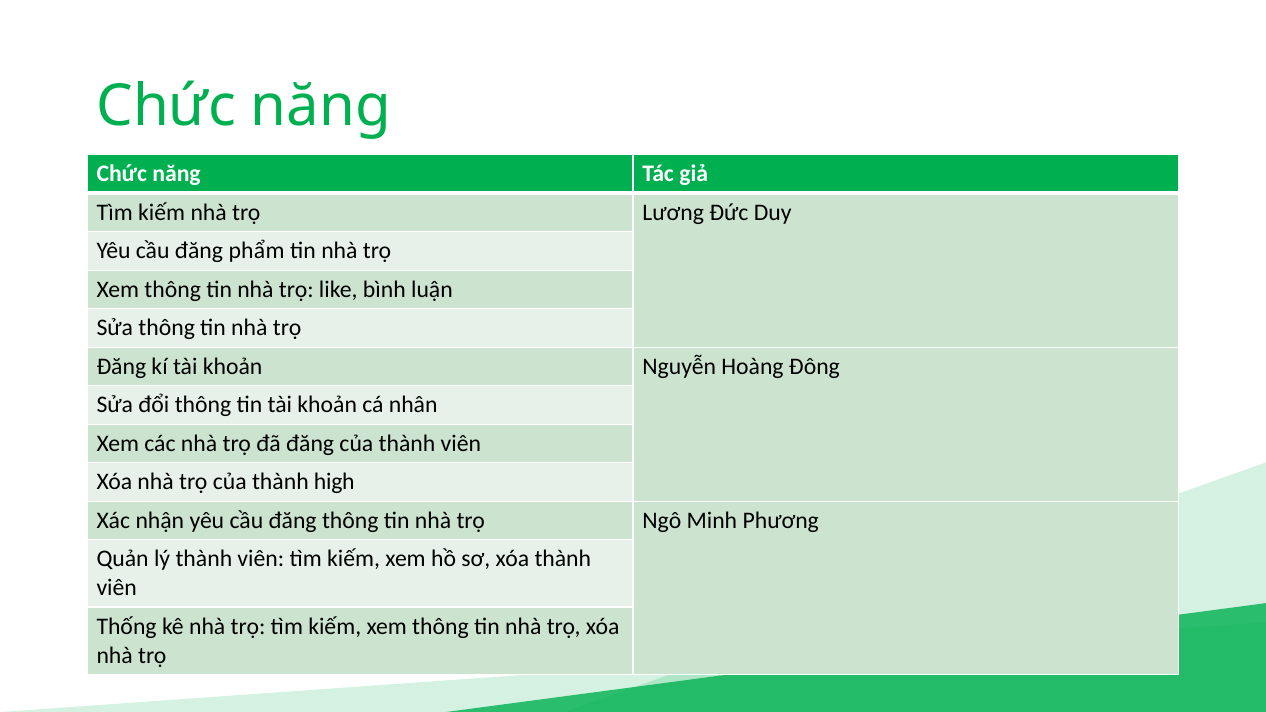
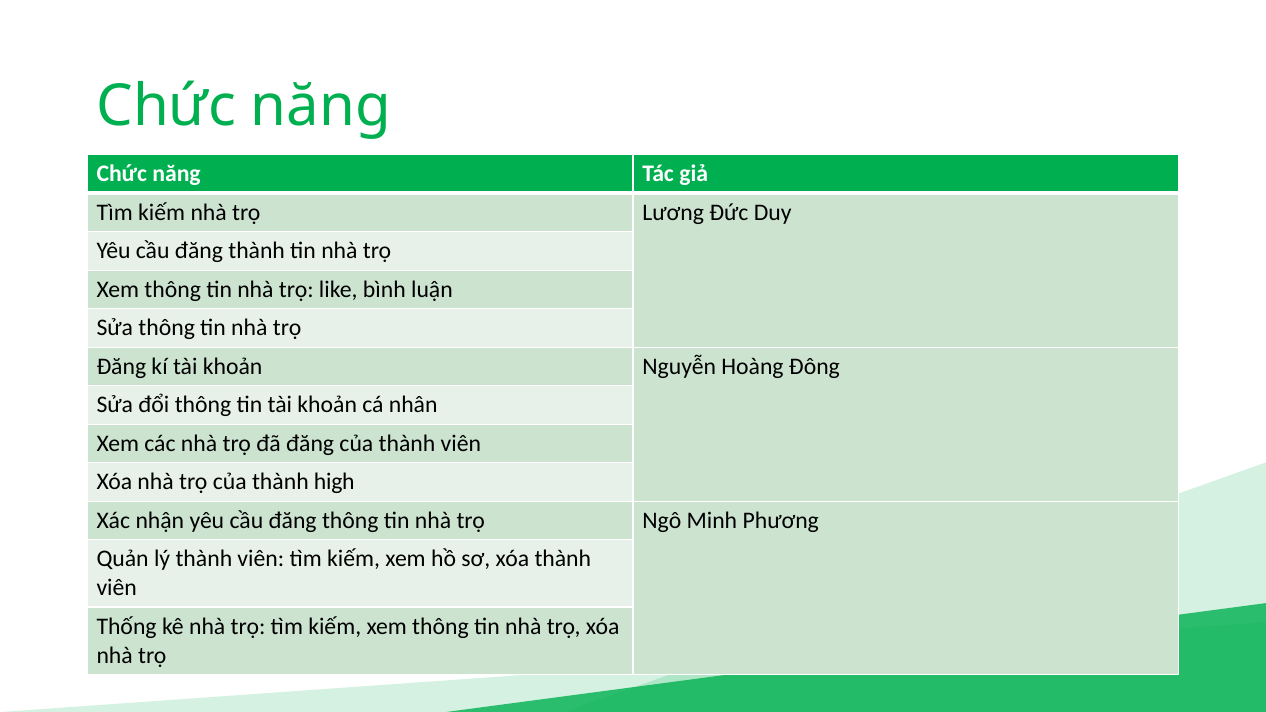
đăng phẩm: phẩm -> thành
